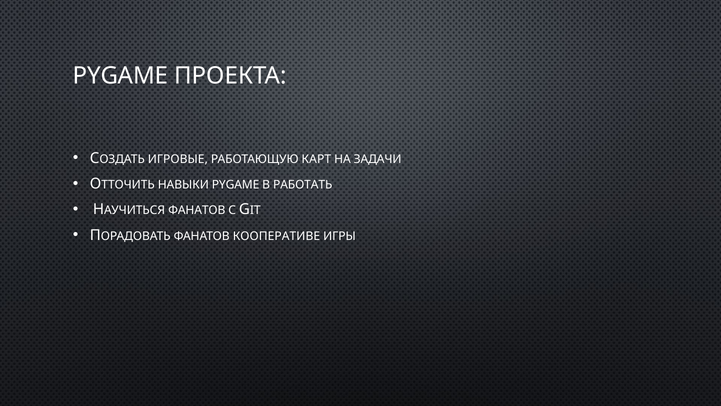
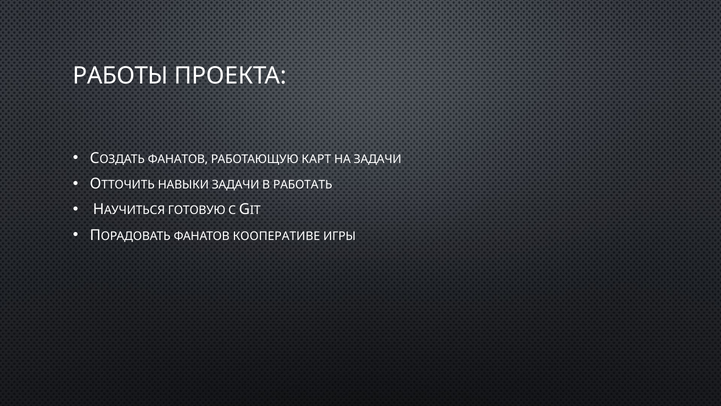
PYGAME at (121, 76): PYGAME -> РАБОТЫ
ИГРОВЫЕ at (178, 159): ИГРОВЫЕ -> ФАНАТОВ
НАВЫКИ PYGAME: PYGAME -> ЗАДАЧИ
ФАНАТОВ at (197, 210): ФАНАТОВ -> ГОТОВУЮ
